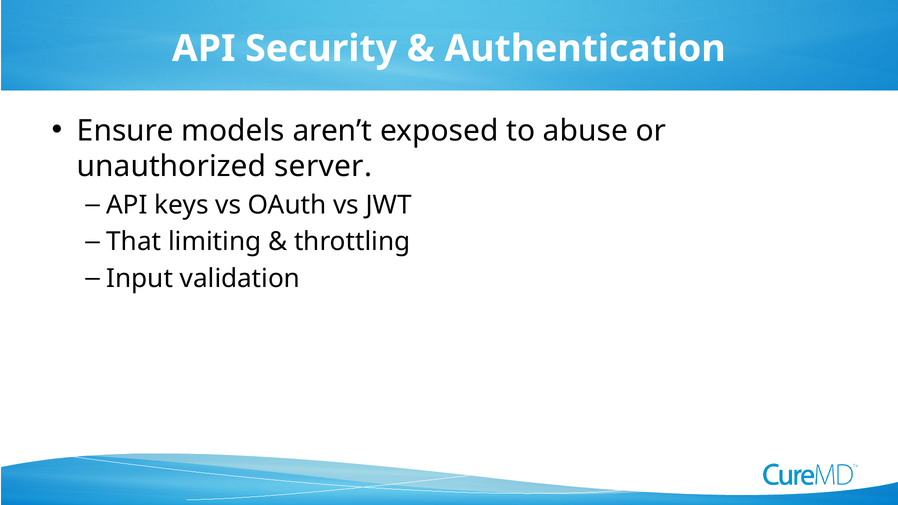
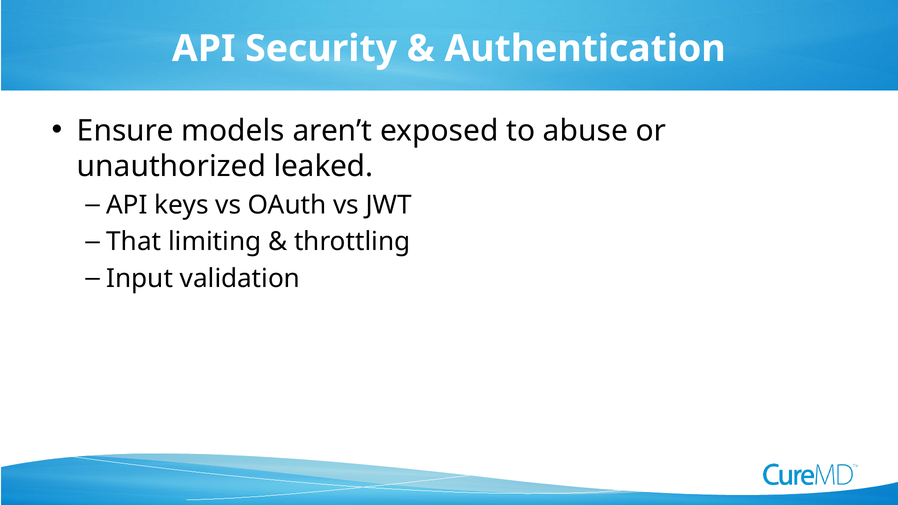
server: server -> leaked
